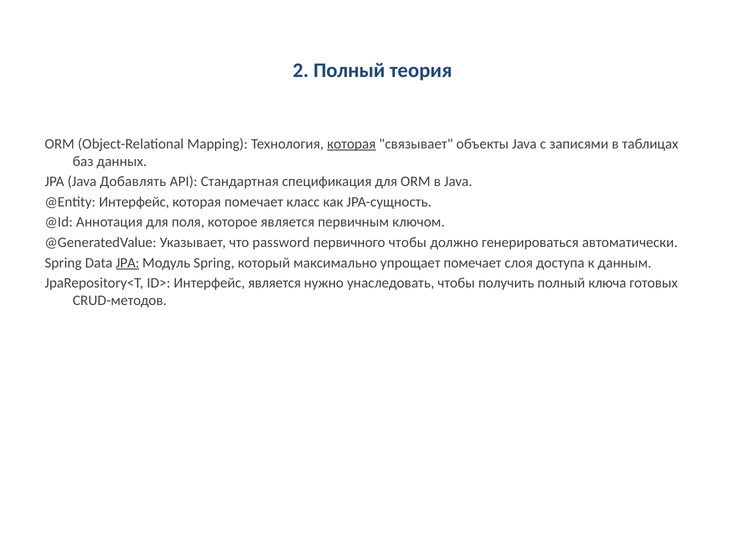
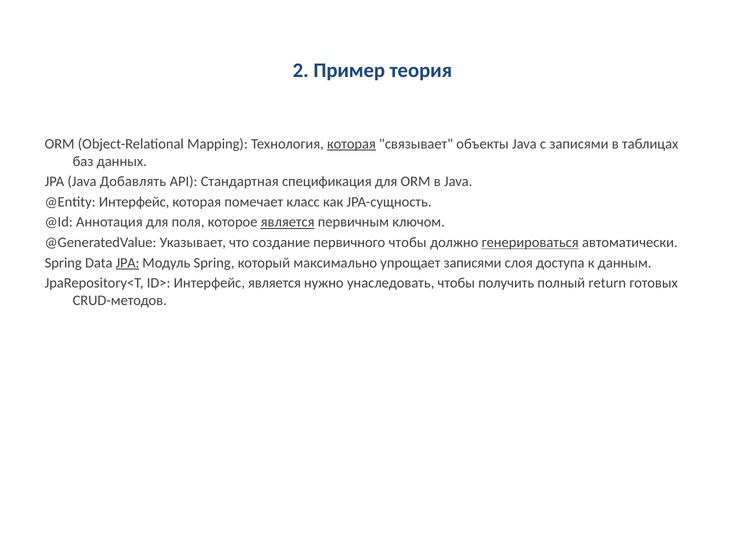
2 Полный: Полный -> Пример
является at (288, 222) underline: none -> present
password: password -> создание
генерироваться underline: none -> present
упрощает помечает: помечает -> записями
ключа: ключа -> return
